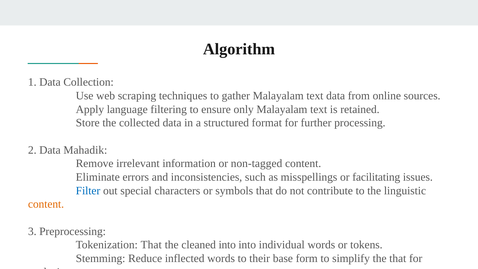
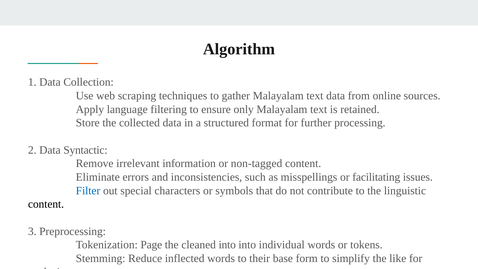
Mahadik: Mahadik -> Syntactic
content at (46, 204) colour: orange -> black
Tokenization That: That -> Page
the that: that -> like
